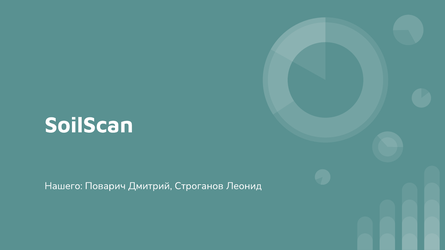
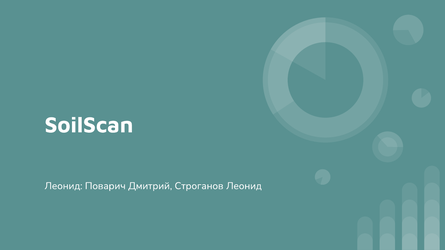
Нашего at (64, 186): Нашего -> Леонид
